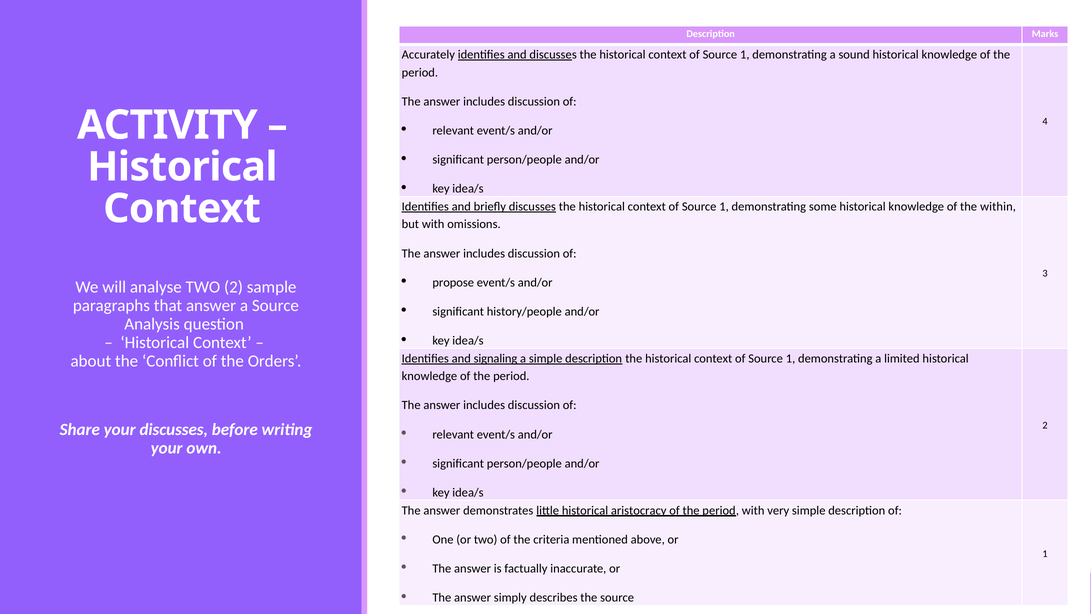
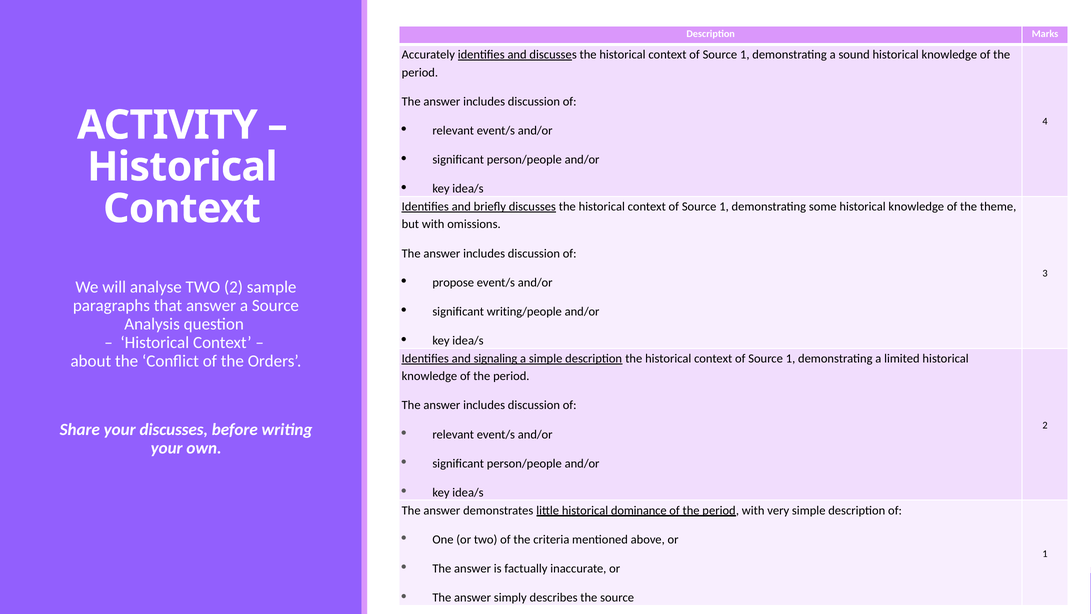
within: within -> theme
history/people: history/people -> writing/people
aristocracy: aristocracy -> dominance
